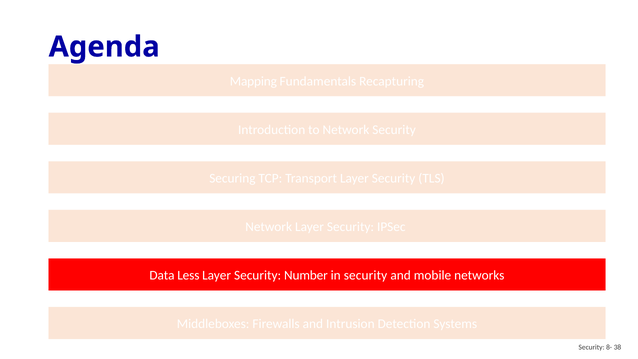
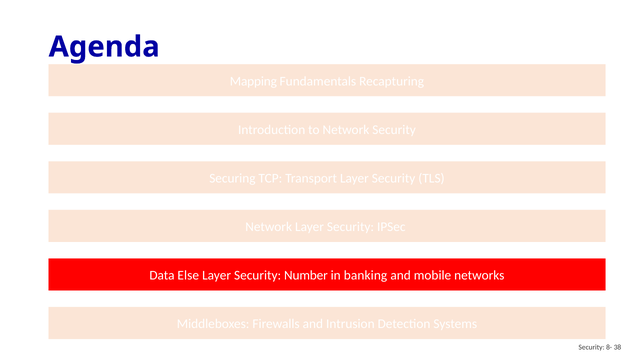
Less: Less -> Else
in security: security -> banking
